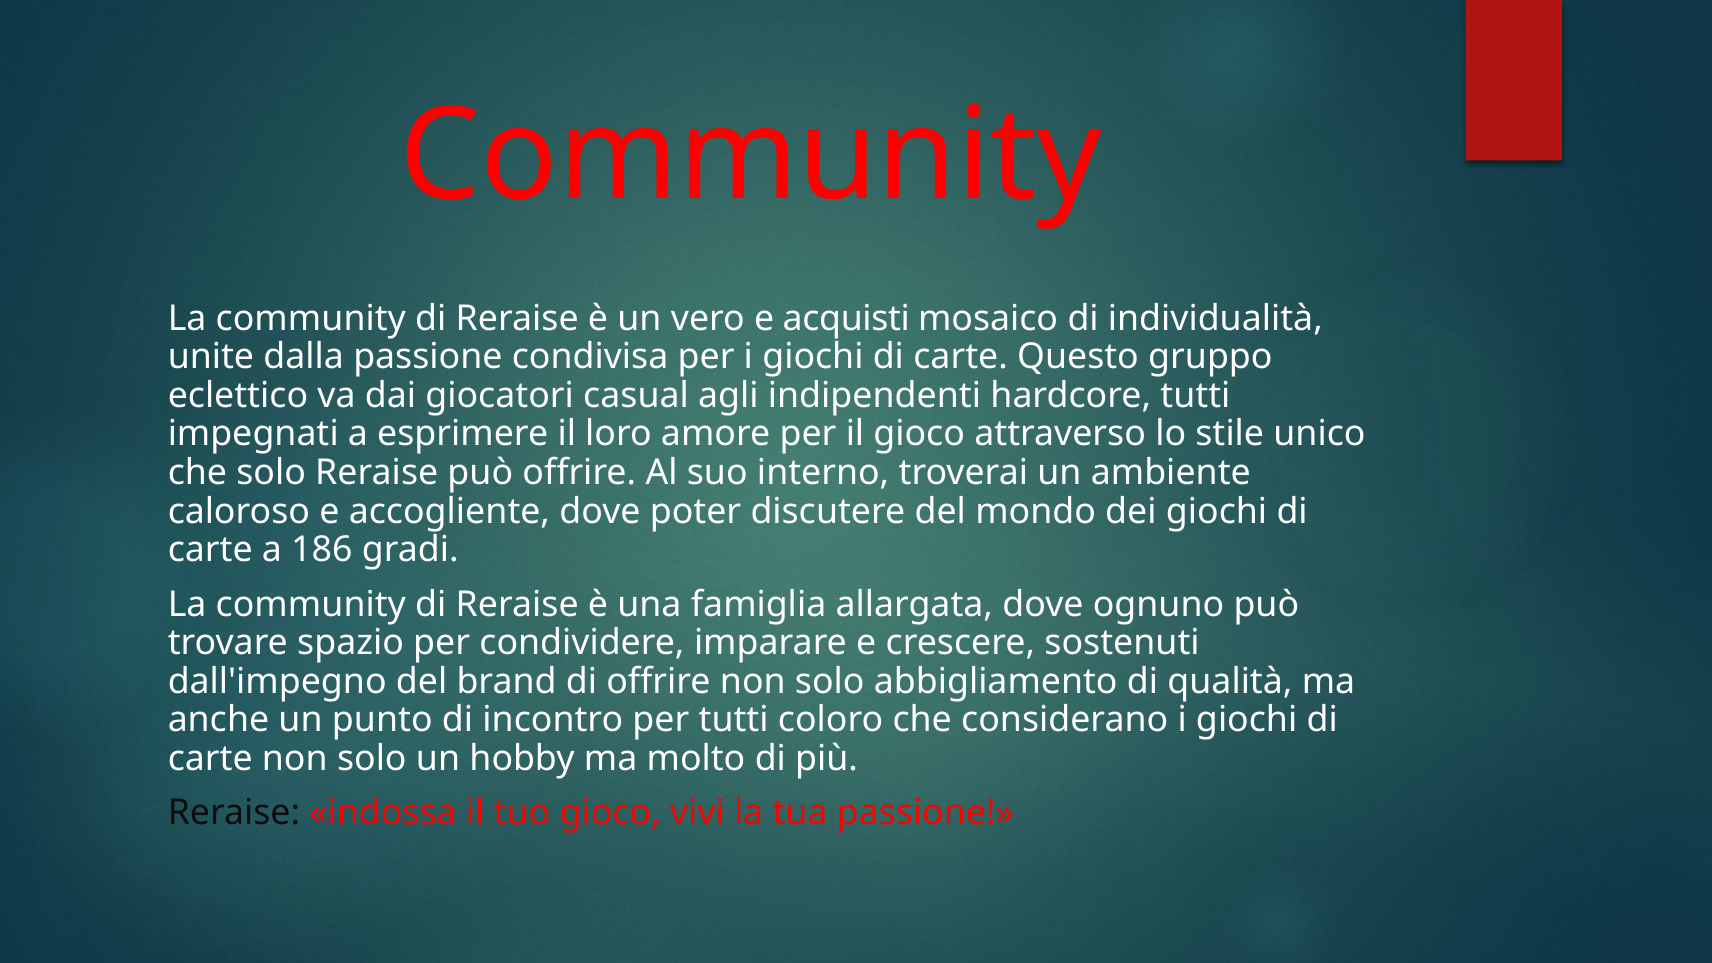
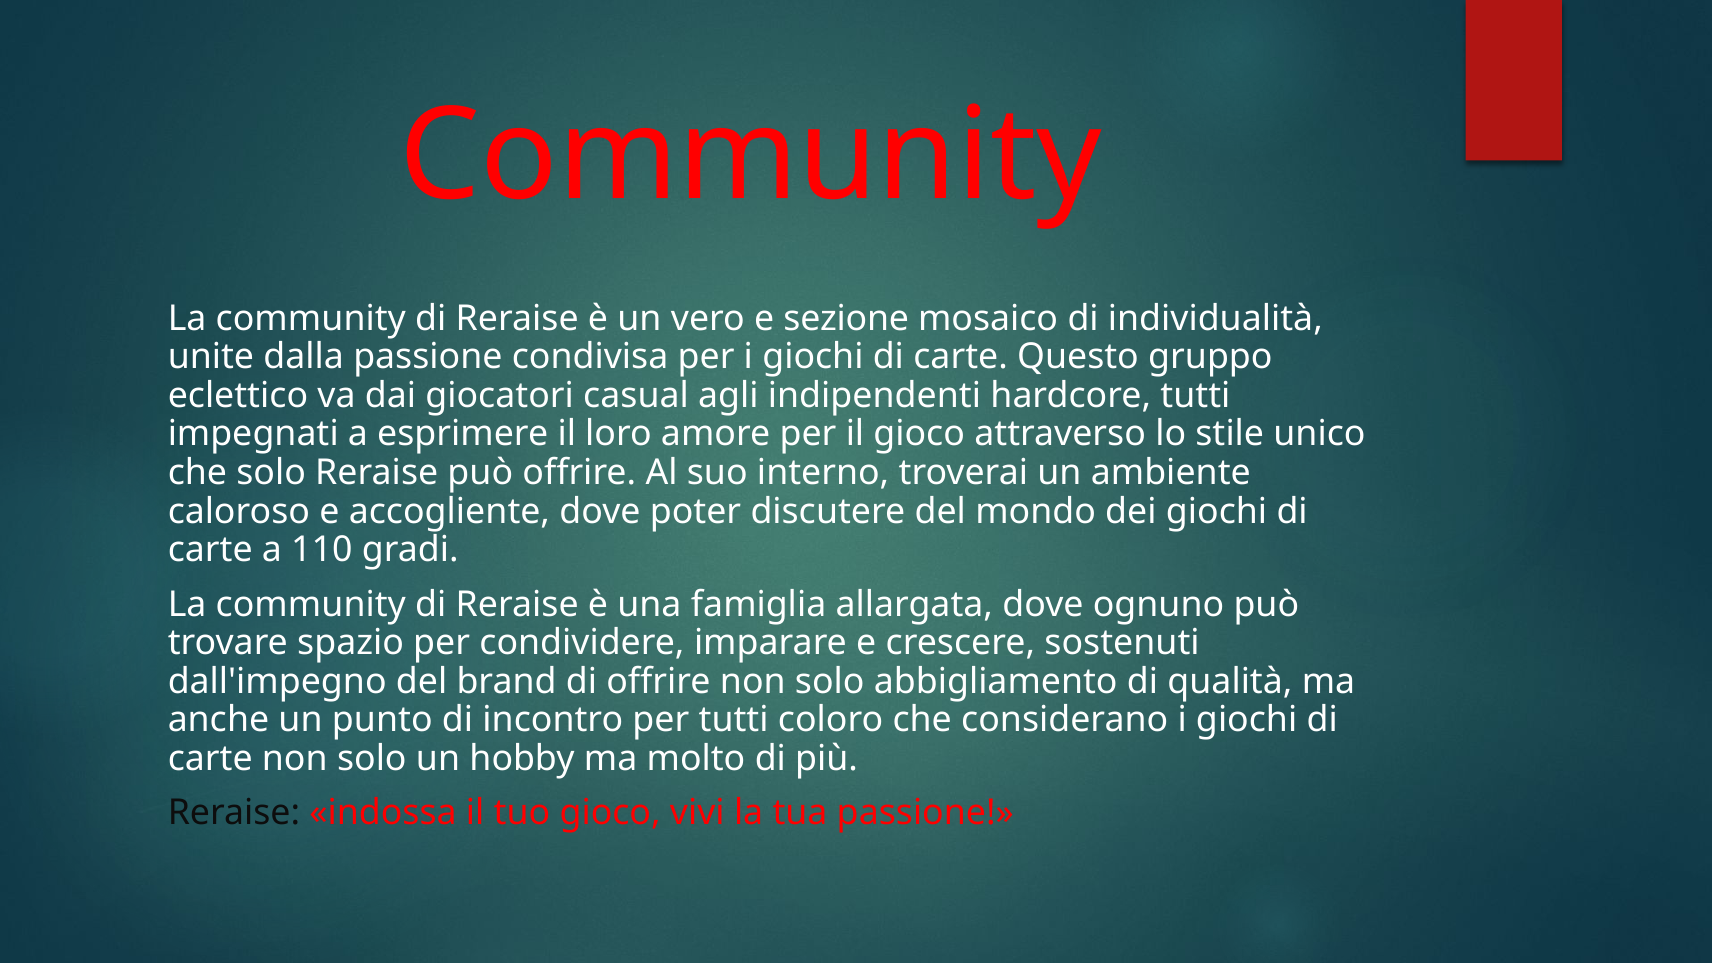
acquisti: acquisti -> sezione
186: 186 -> 110
